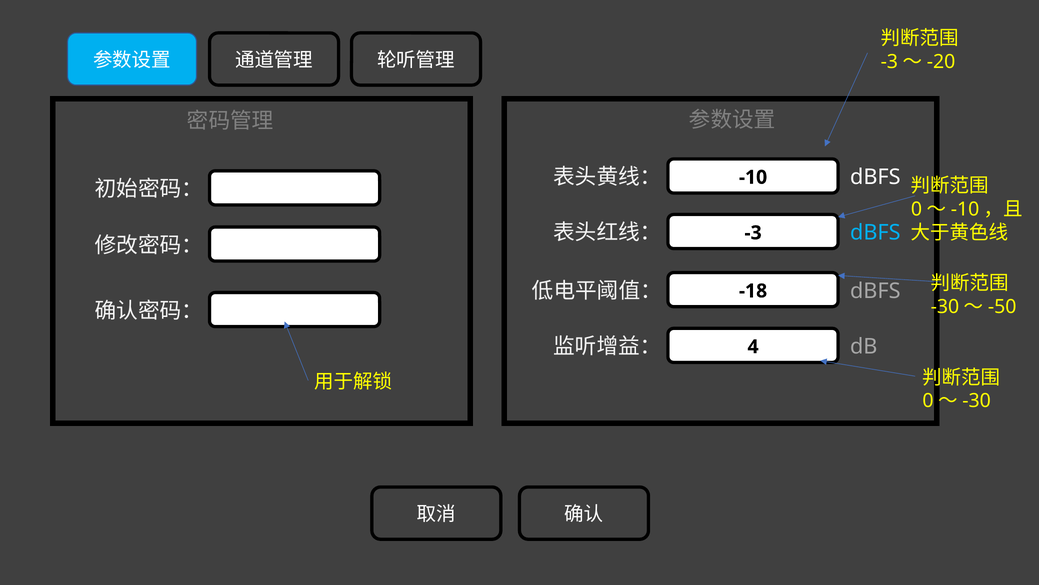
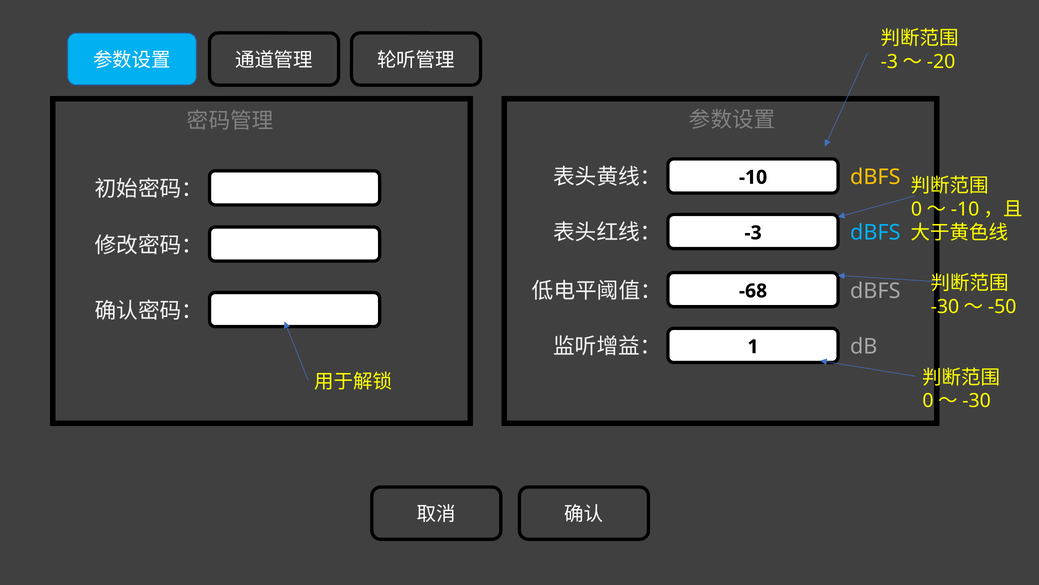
dBFS at (875, 177) colour: white -> yellow
-18: -18 -> -68
4: 4 -> 1
